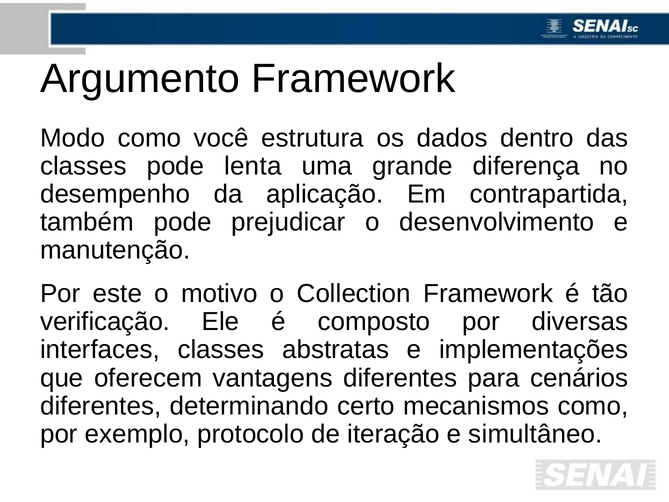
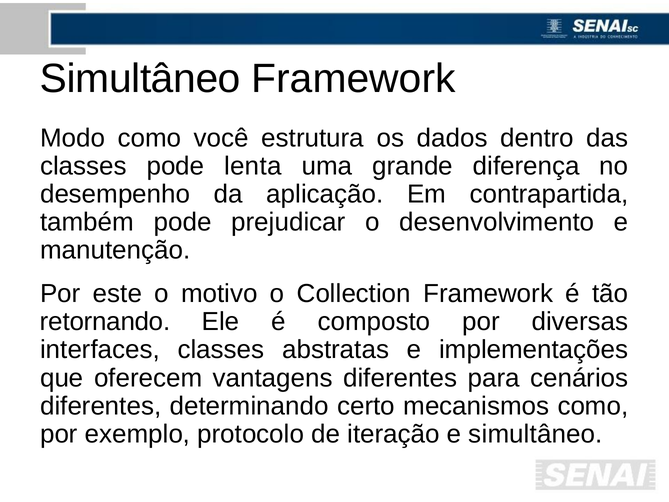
Argumento at (140, 79): Argumento -> Simultâneo
verificação: verificação -> retornando
